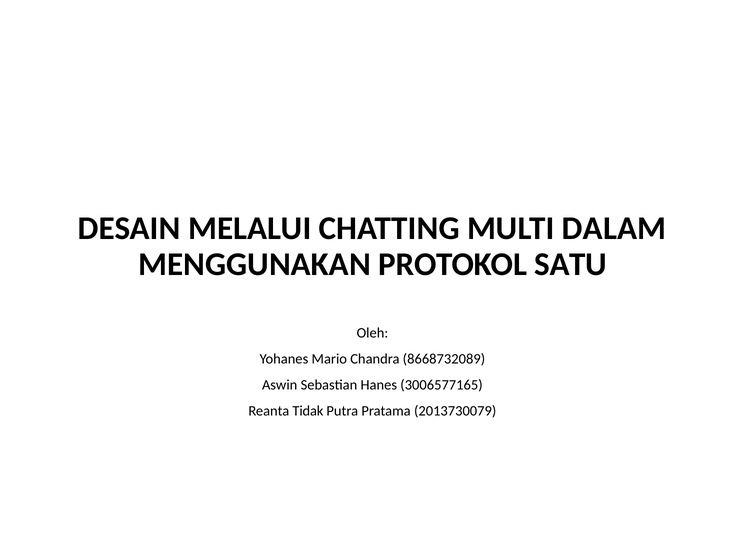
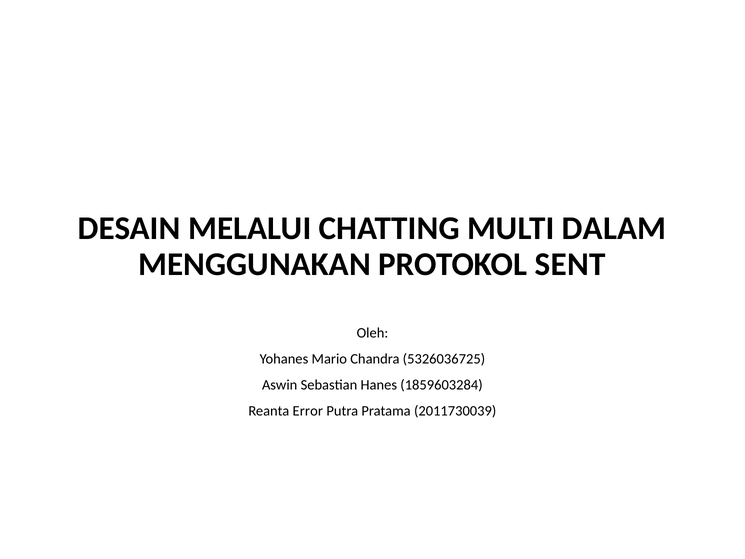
SATU: SATU -> SENT
8668732089: 8668732089 -> 5326036725
3006577165: 3006577165 -> 1859603284
Tidak: Tidak -> Error
2013730079: 2013730079 -> 2011730039
